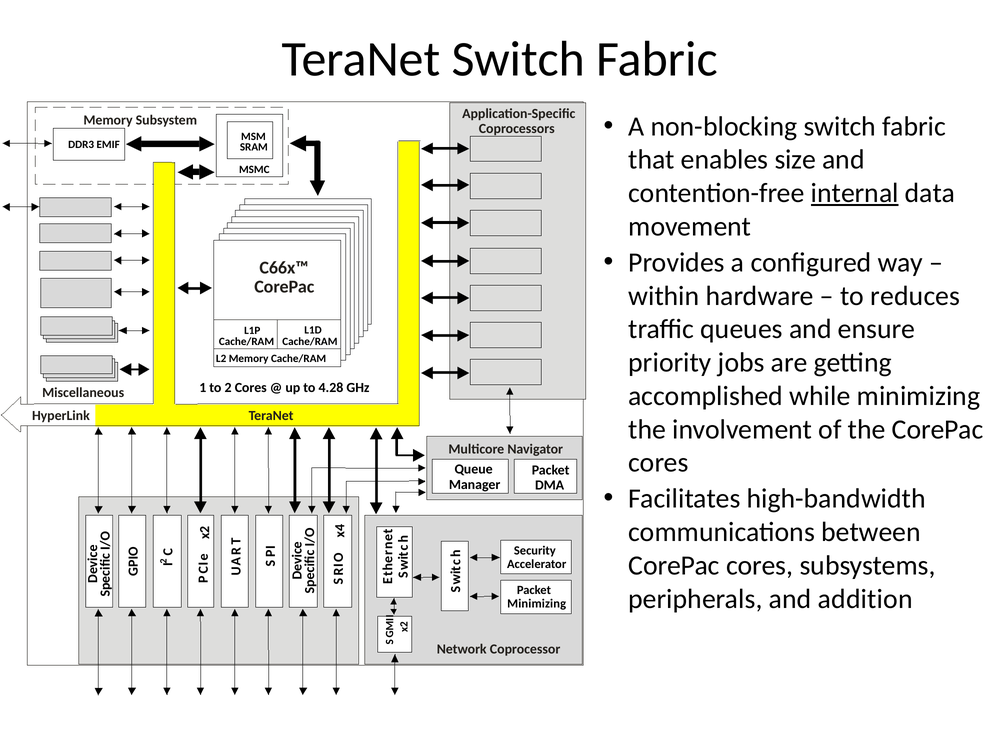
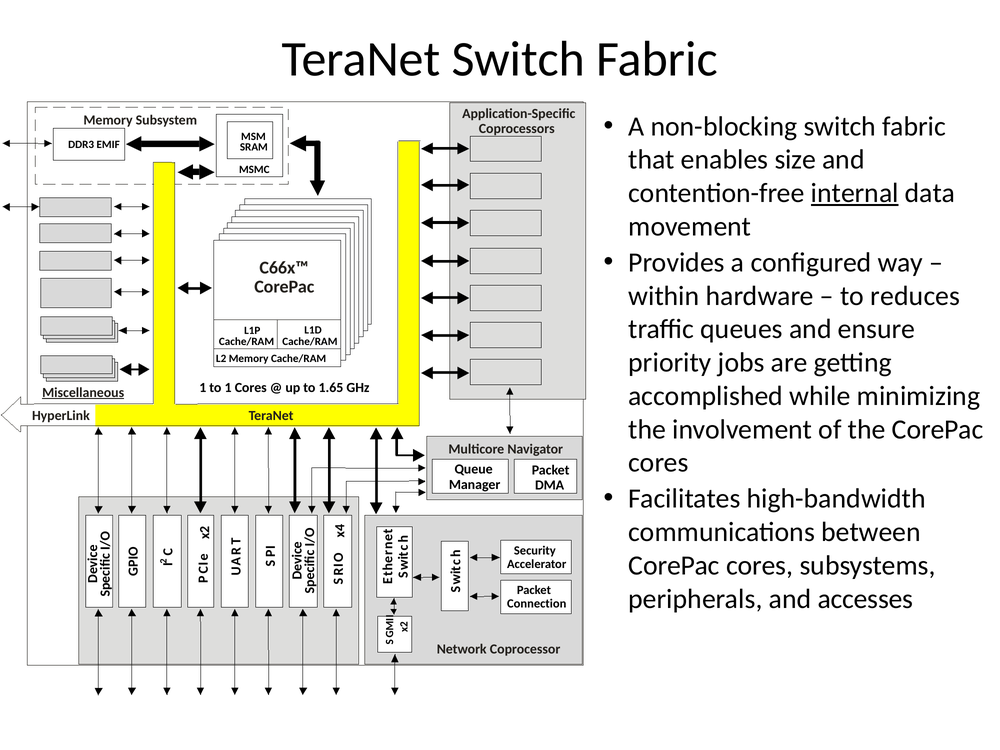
to 2: 2 -> 1
4.28: 4.28 -> 1.65
Miscellaneous underline: none -> present
addition: addition -> accesses
Minimizing at (537, 604): Minimizing -> Connection
